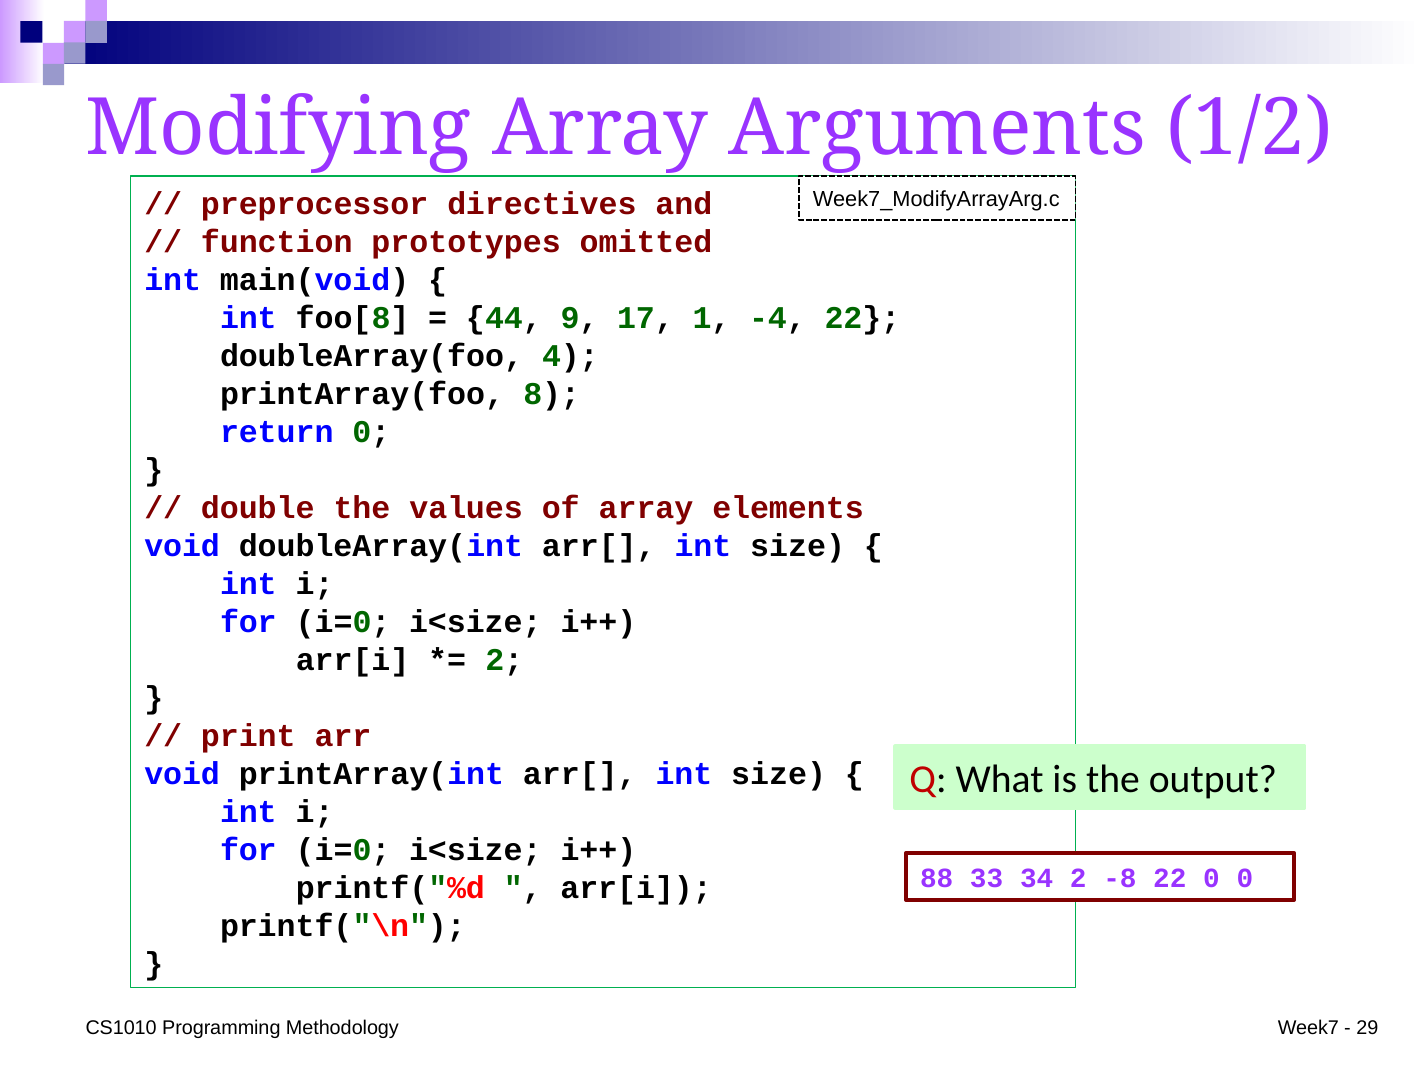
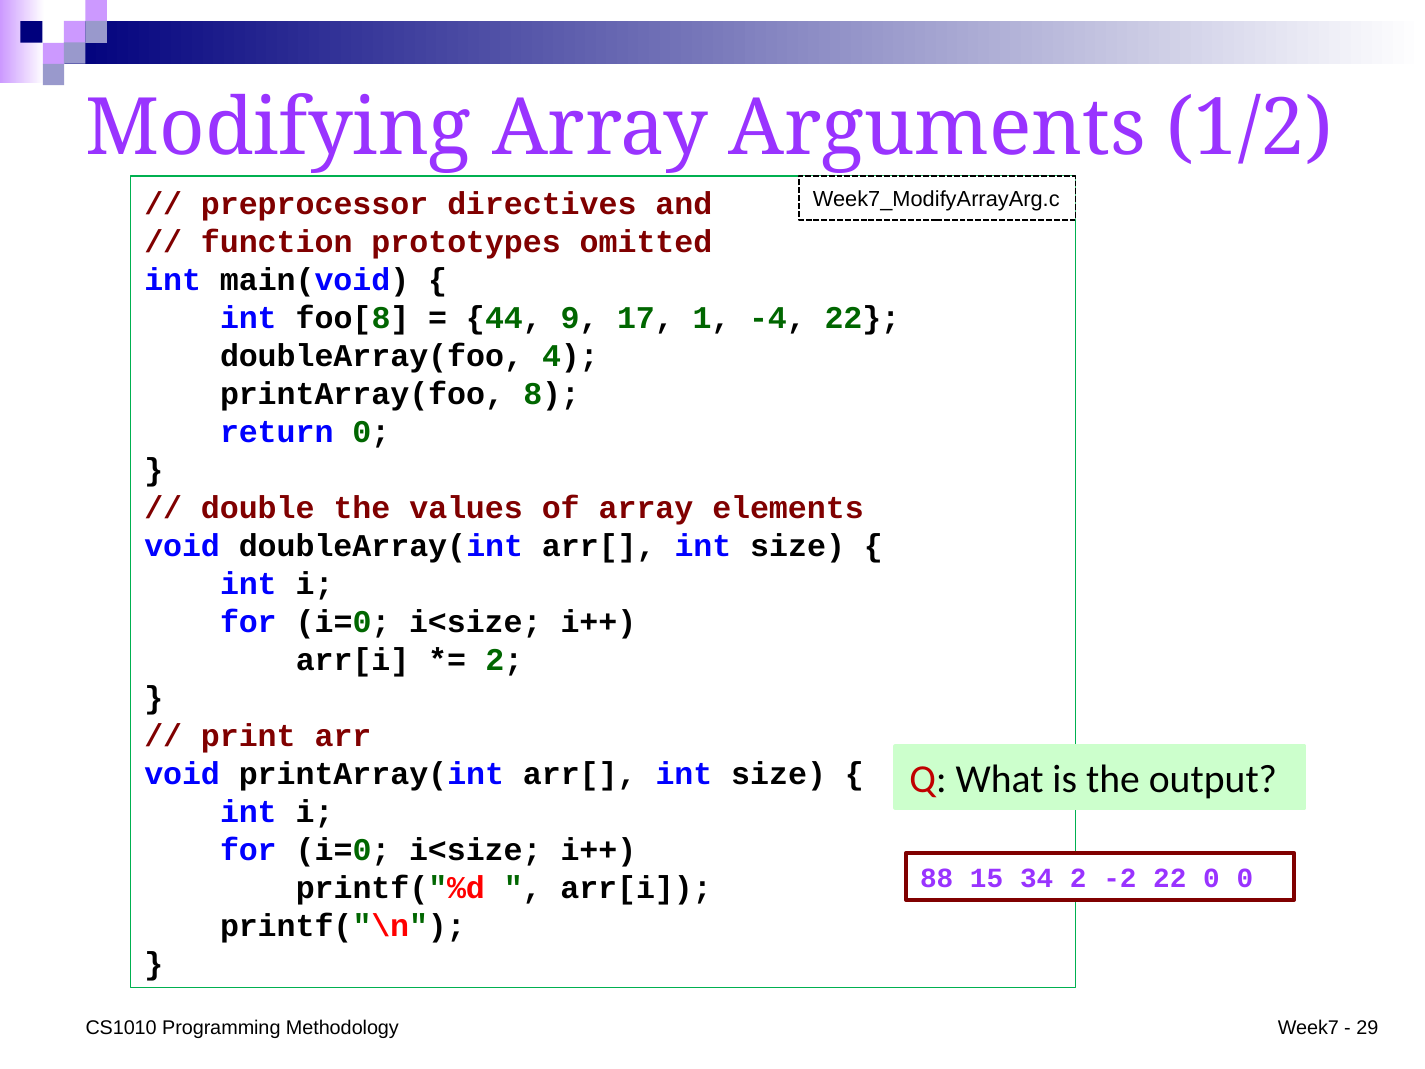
33: 33 -> 15
-8: -8 -> -2
